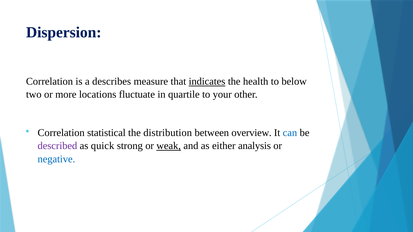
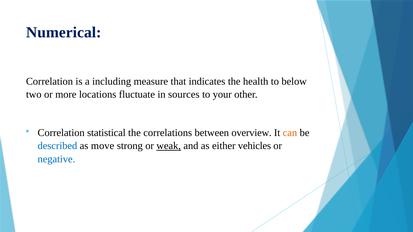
Dispersion: Dispersion -> Numerical
describes: describes -> including
indicates underline: present -> none
quartile: quartile -> sources
distribution: distribution -> correlations
can colour: blue -> orange
described colour: purple -> blue
quick: quick -> move
analysis: analysis -> vehicles
